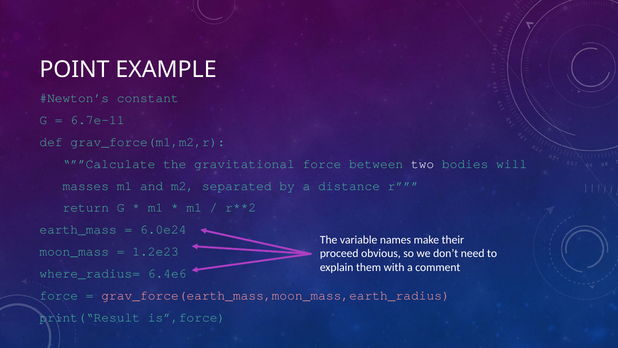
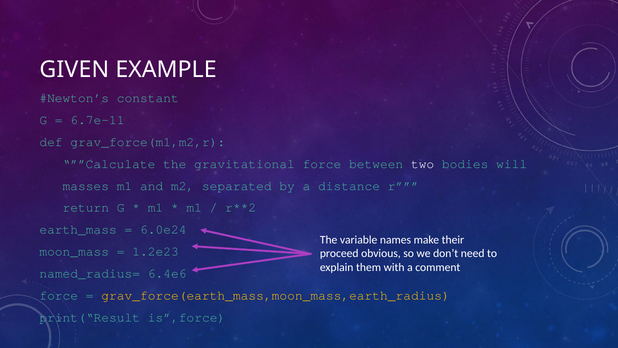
POINT: POINT -> GIVEN
where_radius=: where_radius= -> named_radius=
grav_force(earth_mass,moon_mass,earth_radius colour: pink -> yellow
